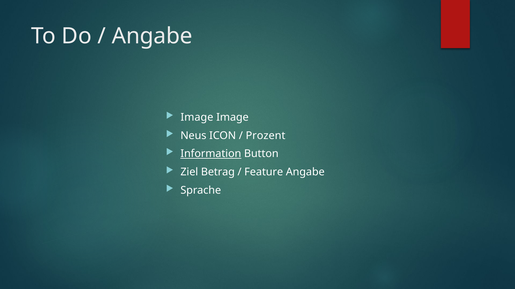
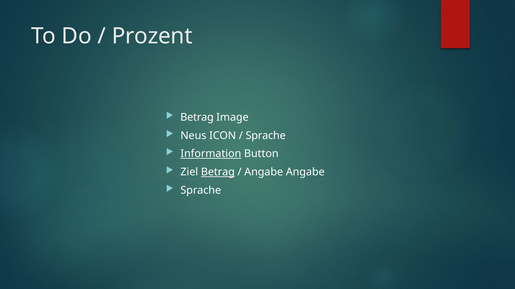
Angabe at (152, 36): Angabe -> Prozent
Image at (197, 118): Image -> Betrag
Prozent at (266, 136): Prozent -> Sprache
Betrag at (218, 172) underline: none -> present
Feature at (264, 172): Feature -> Angabe
